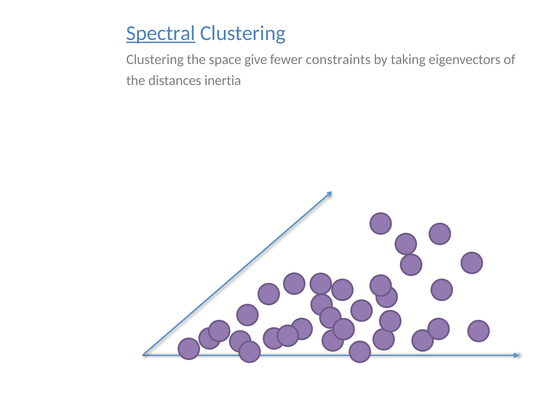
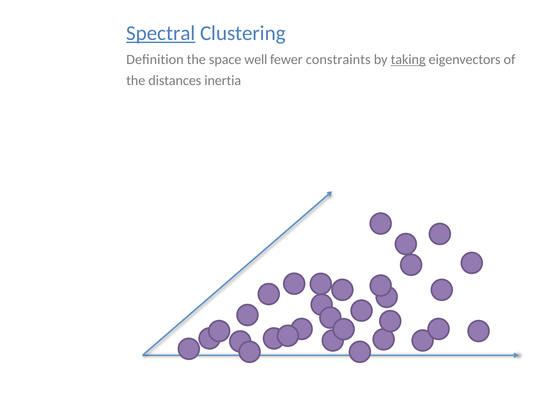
Clustering at (155, 59): Clustering -> Deﬁnition
give: give -> well
taking underline: none -> present
